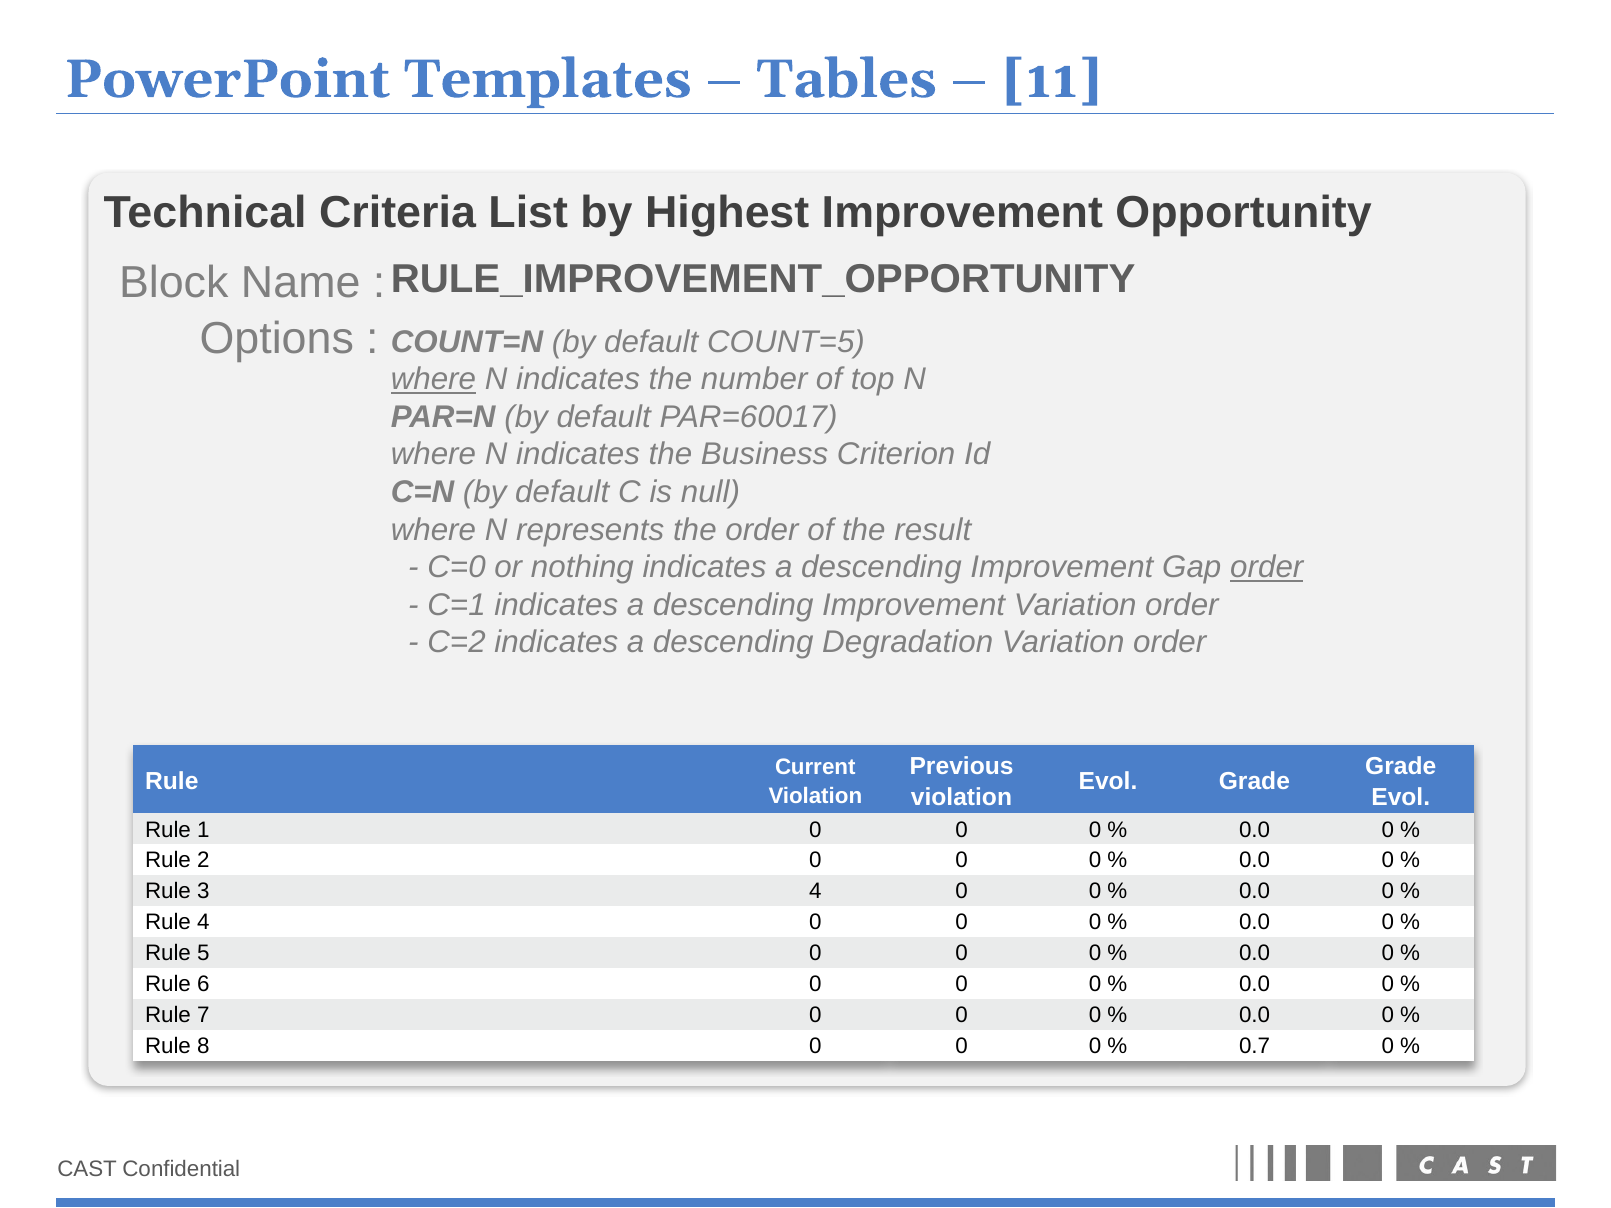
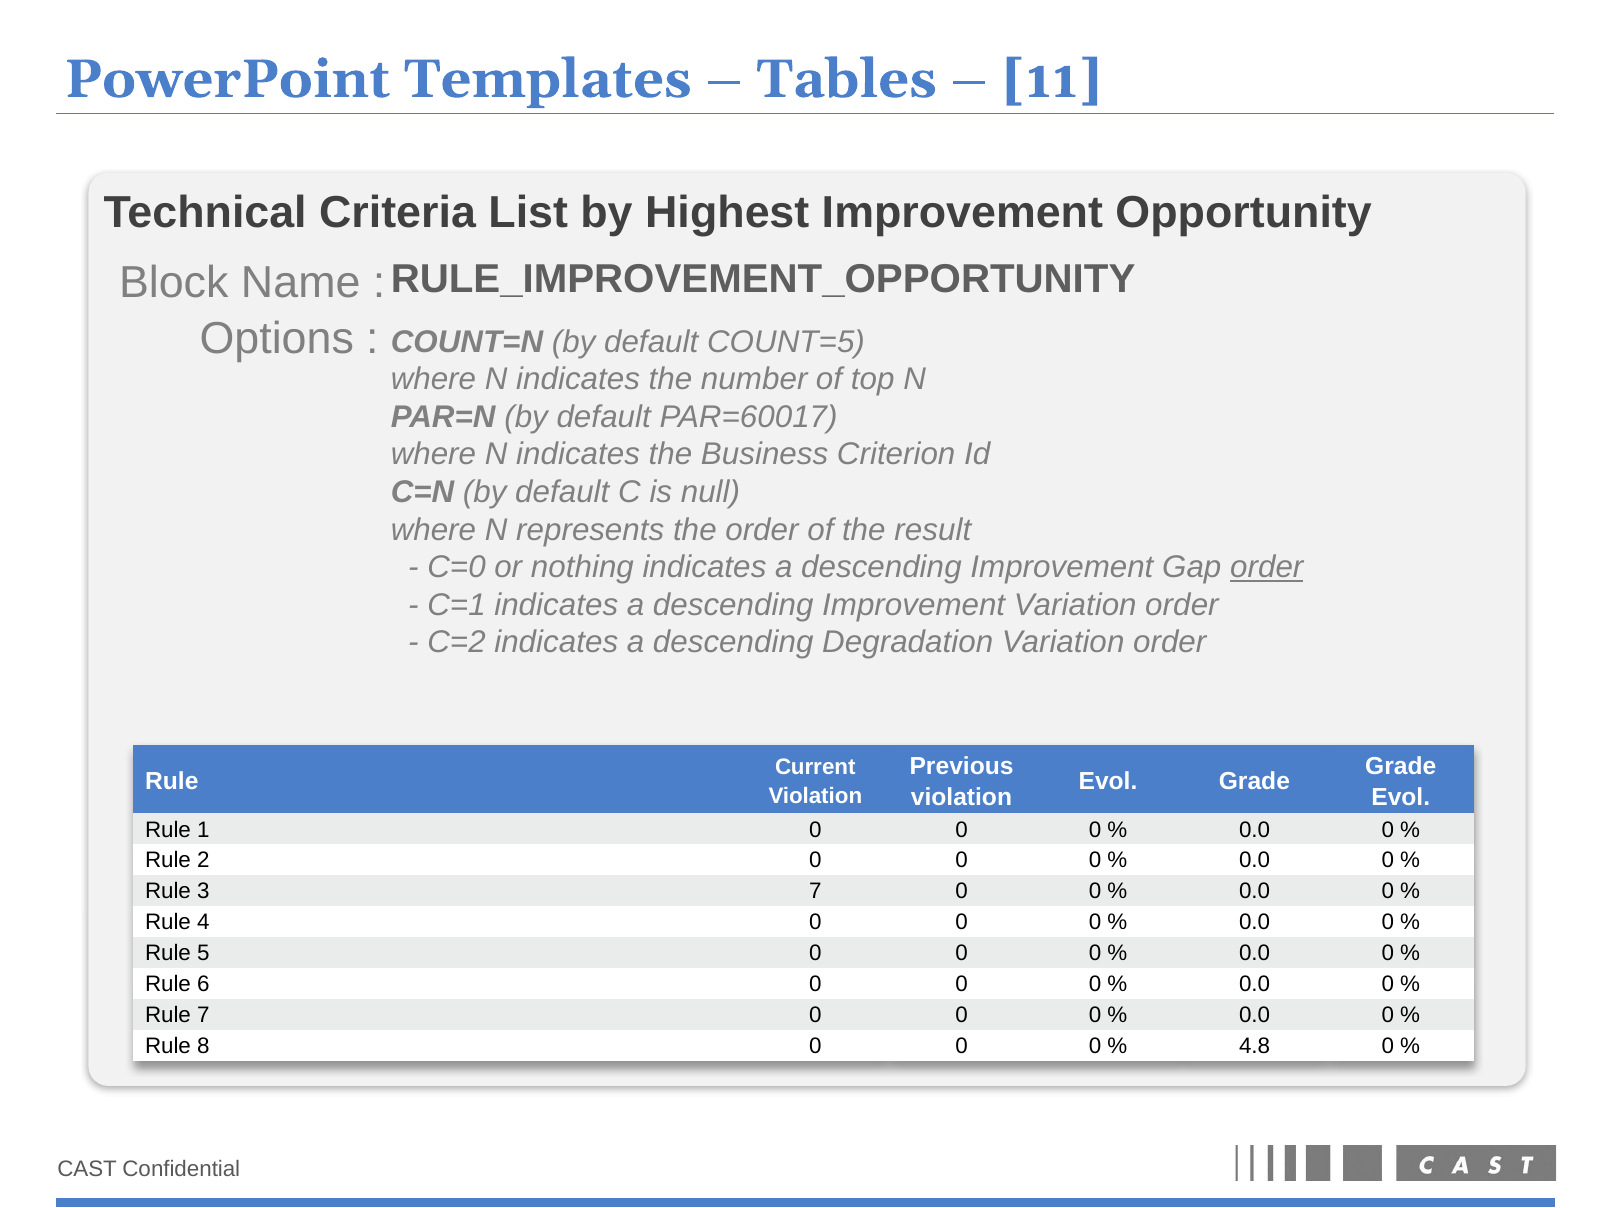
where at (433, 379) underline: present -> none
3 4: 4 -> 7
0.7: 0.7 -> 4.8
